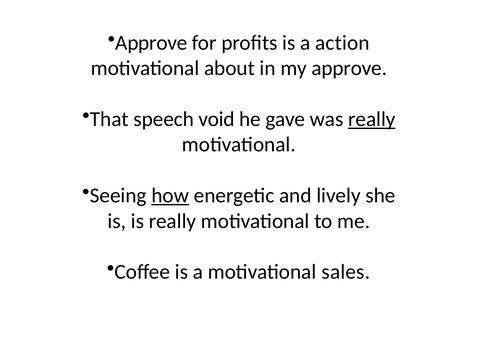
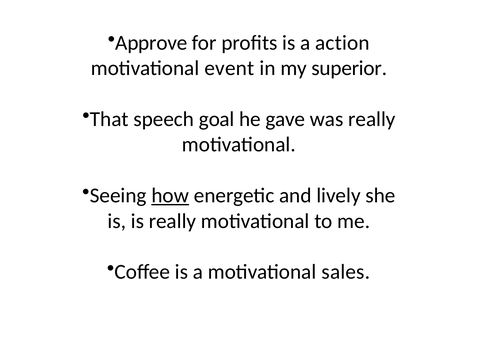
about: about -> event
my approve: approve -> superior
void: void -> goal
really at (372, 119) underline: present -> none
